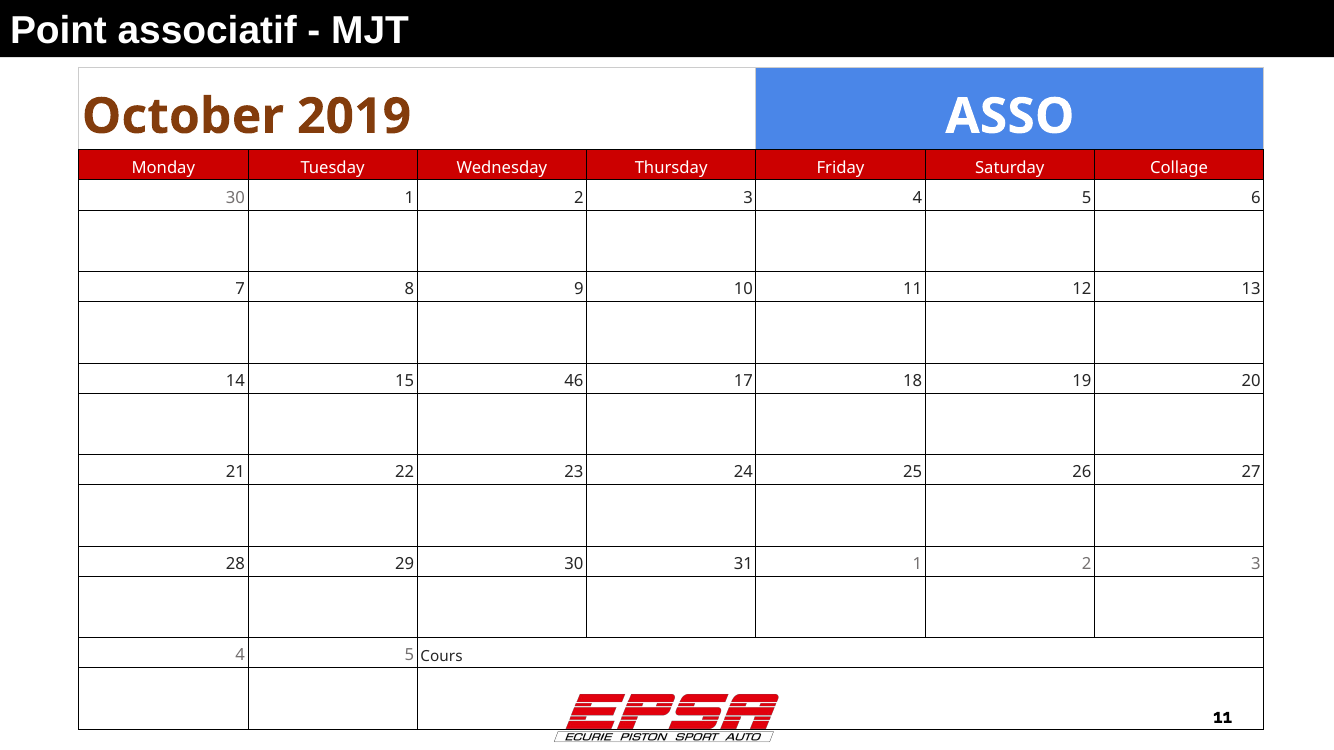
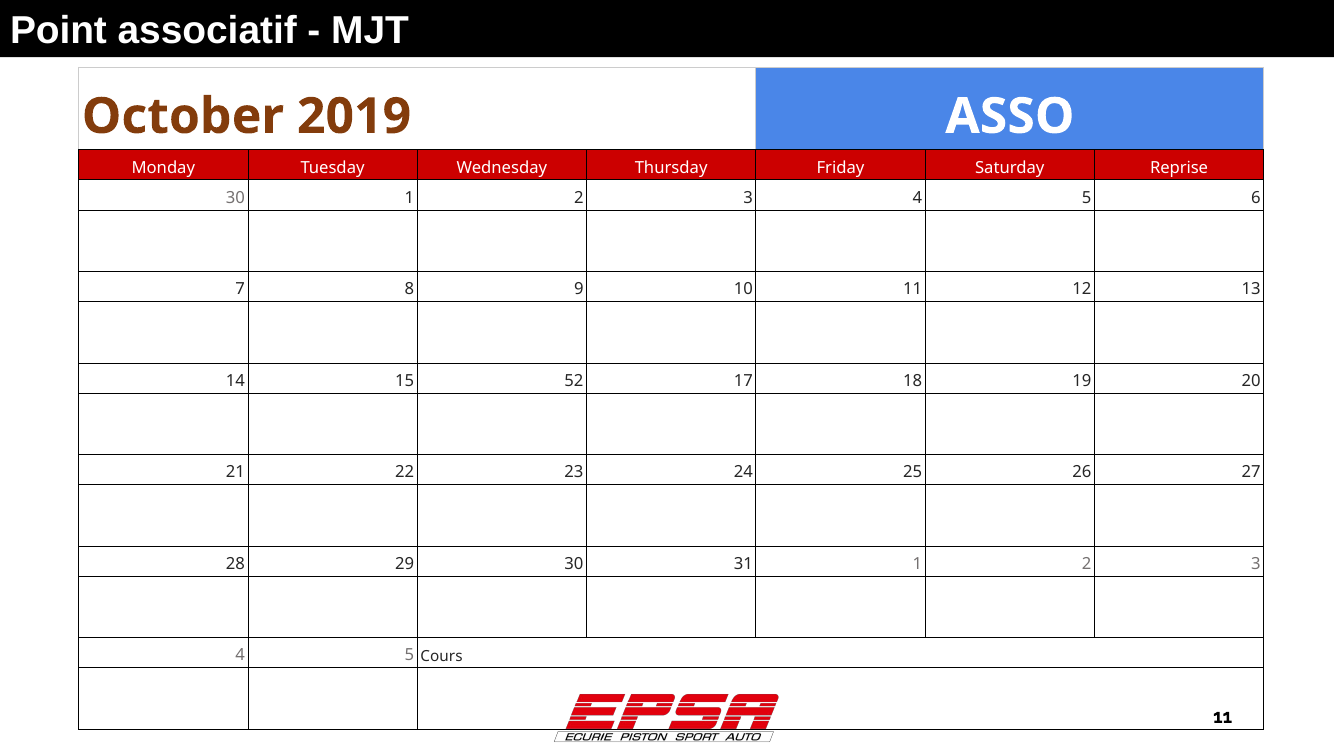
Collage: Collage -> Reprise
46: 46 -> 52
